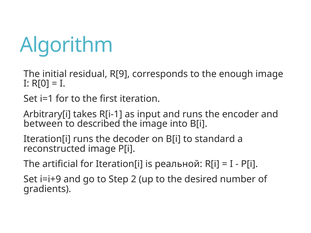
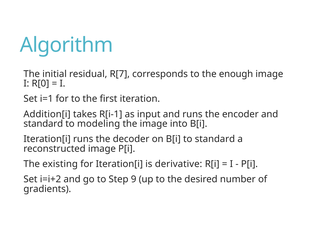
R[9: R[9 -> R[7
Arbitrary[i: Arbitrary[i -> Addition[i
between at (43, 124): between -> standard
described: described -> modeling
artificial: artificial -> existing
реальной: реальной -> derivative
i=i+9: i=i+9 -> i=i+2
2: 2 -> 9
